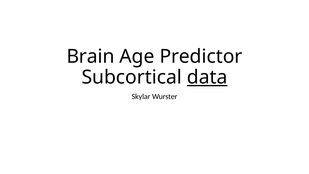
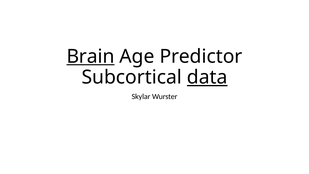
Brain underline: none -> present
